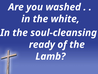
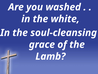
ready: ready -> grace
